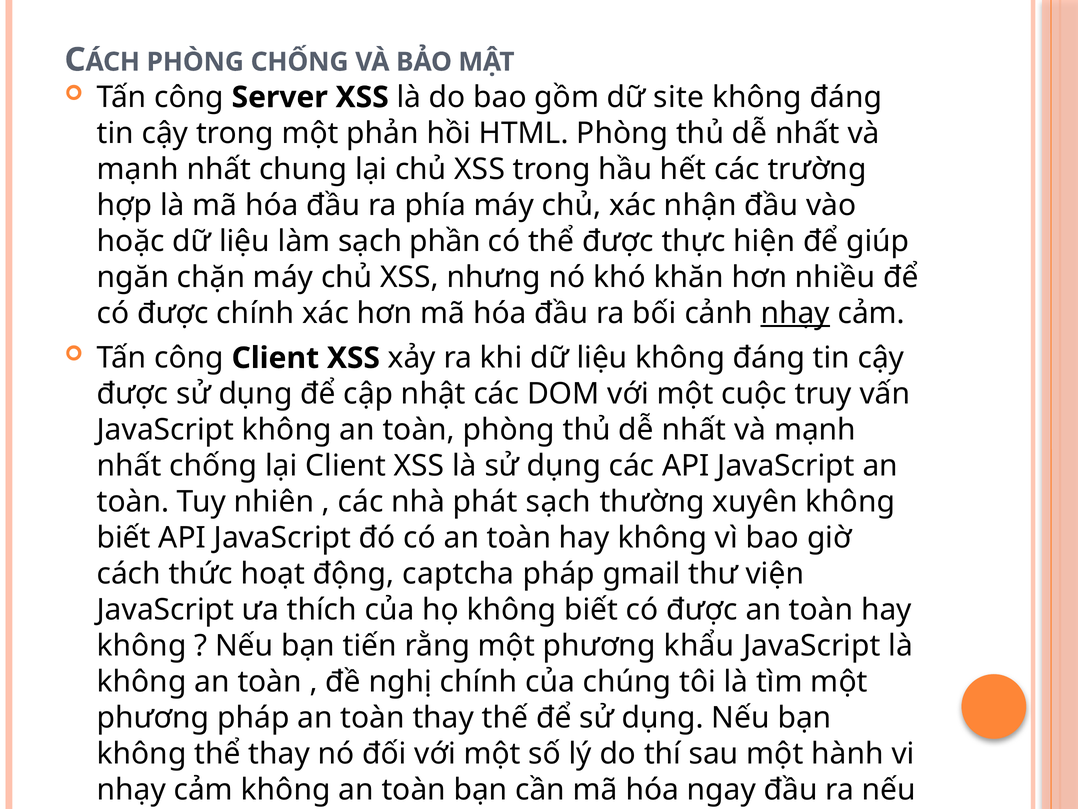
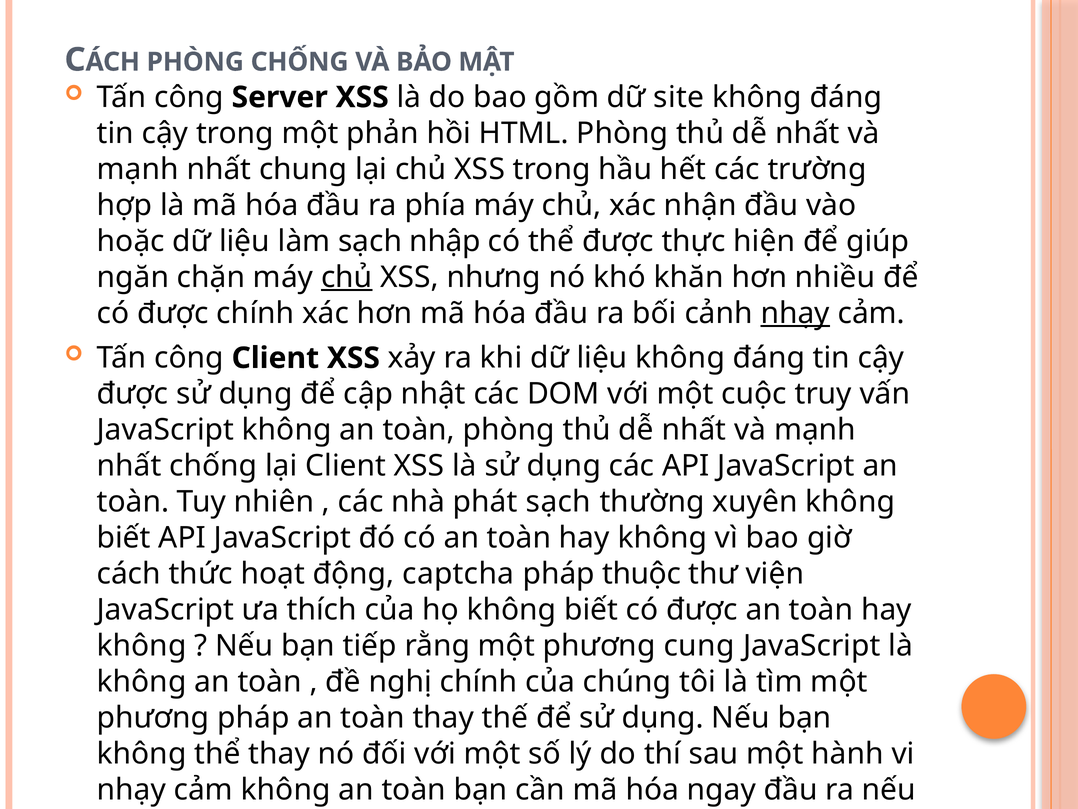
phần: phần -> nhập
chủ at (347, 277) underline: none -> present
gmail: gmail -> thuộc
tiến: tiến -> tiếp
khẩu: khẩu -> cung
